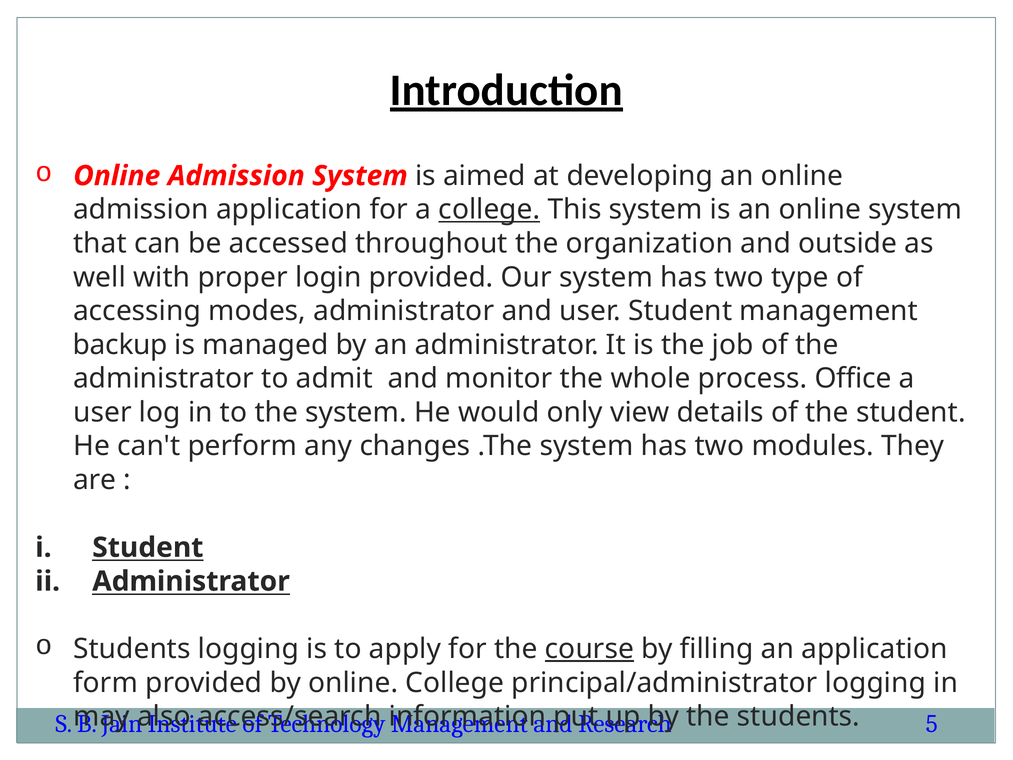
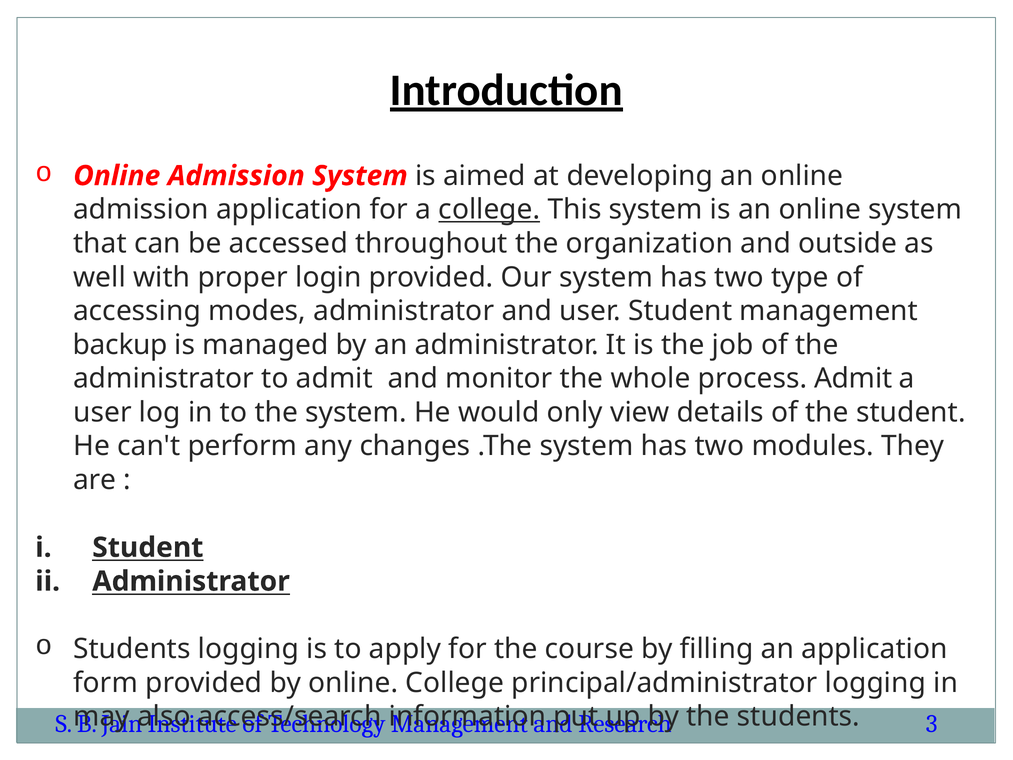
process Office: Office -> Admit
course underline: present -> none
5: 5 -> 3
